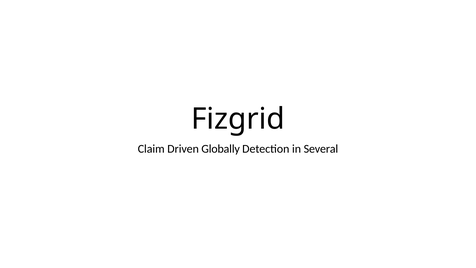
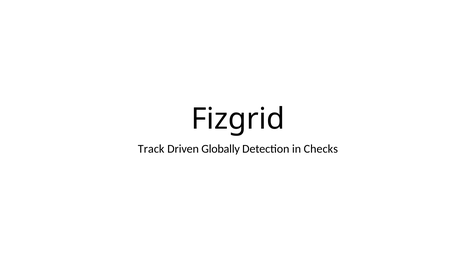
Claim: Claim -> Track
Several: Several -> Checks
